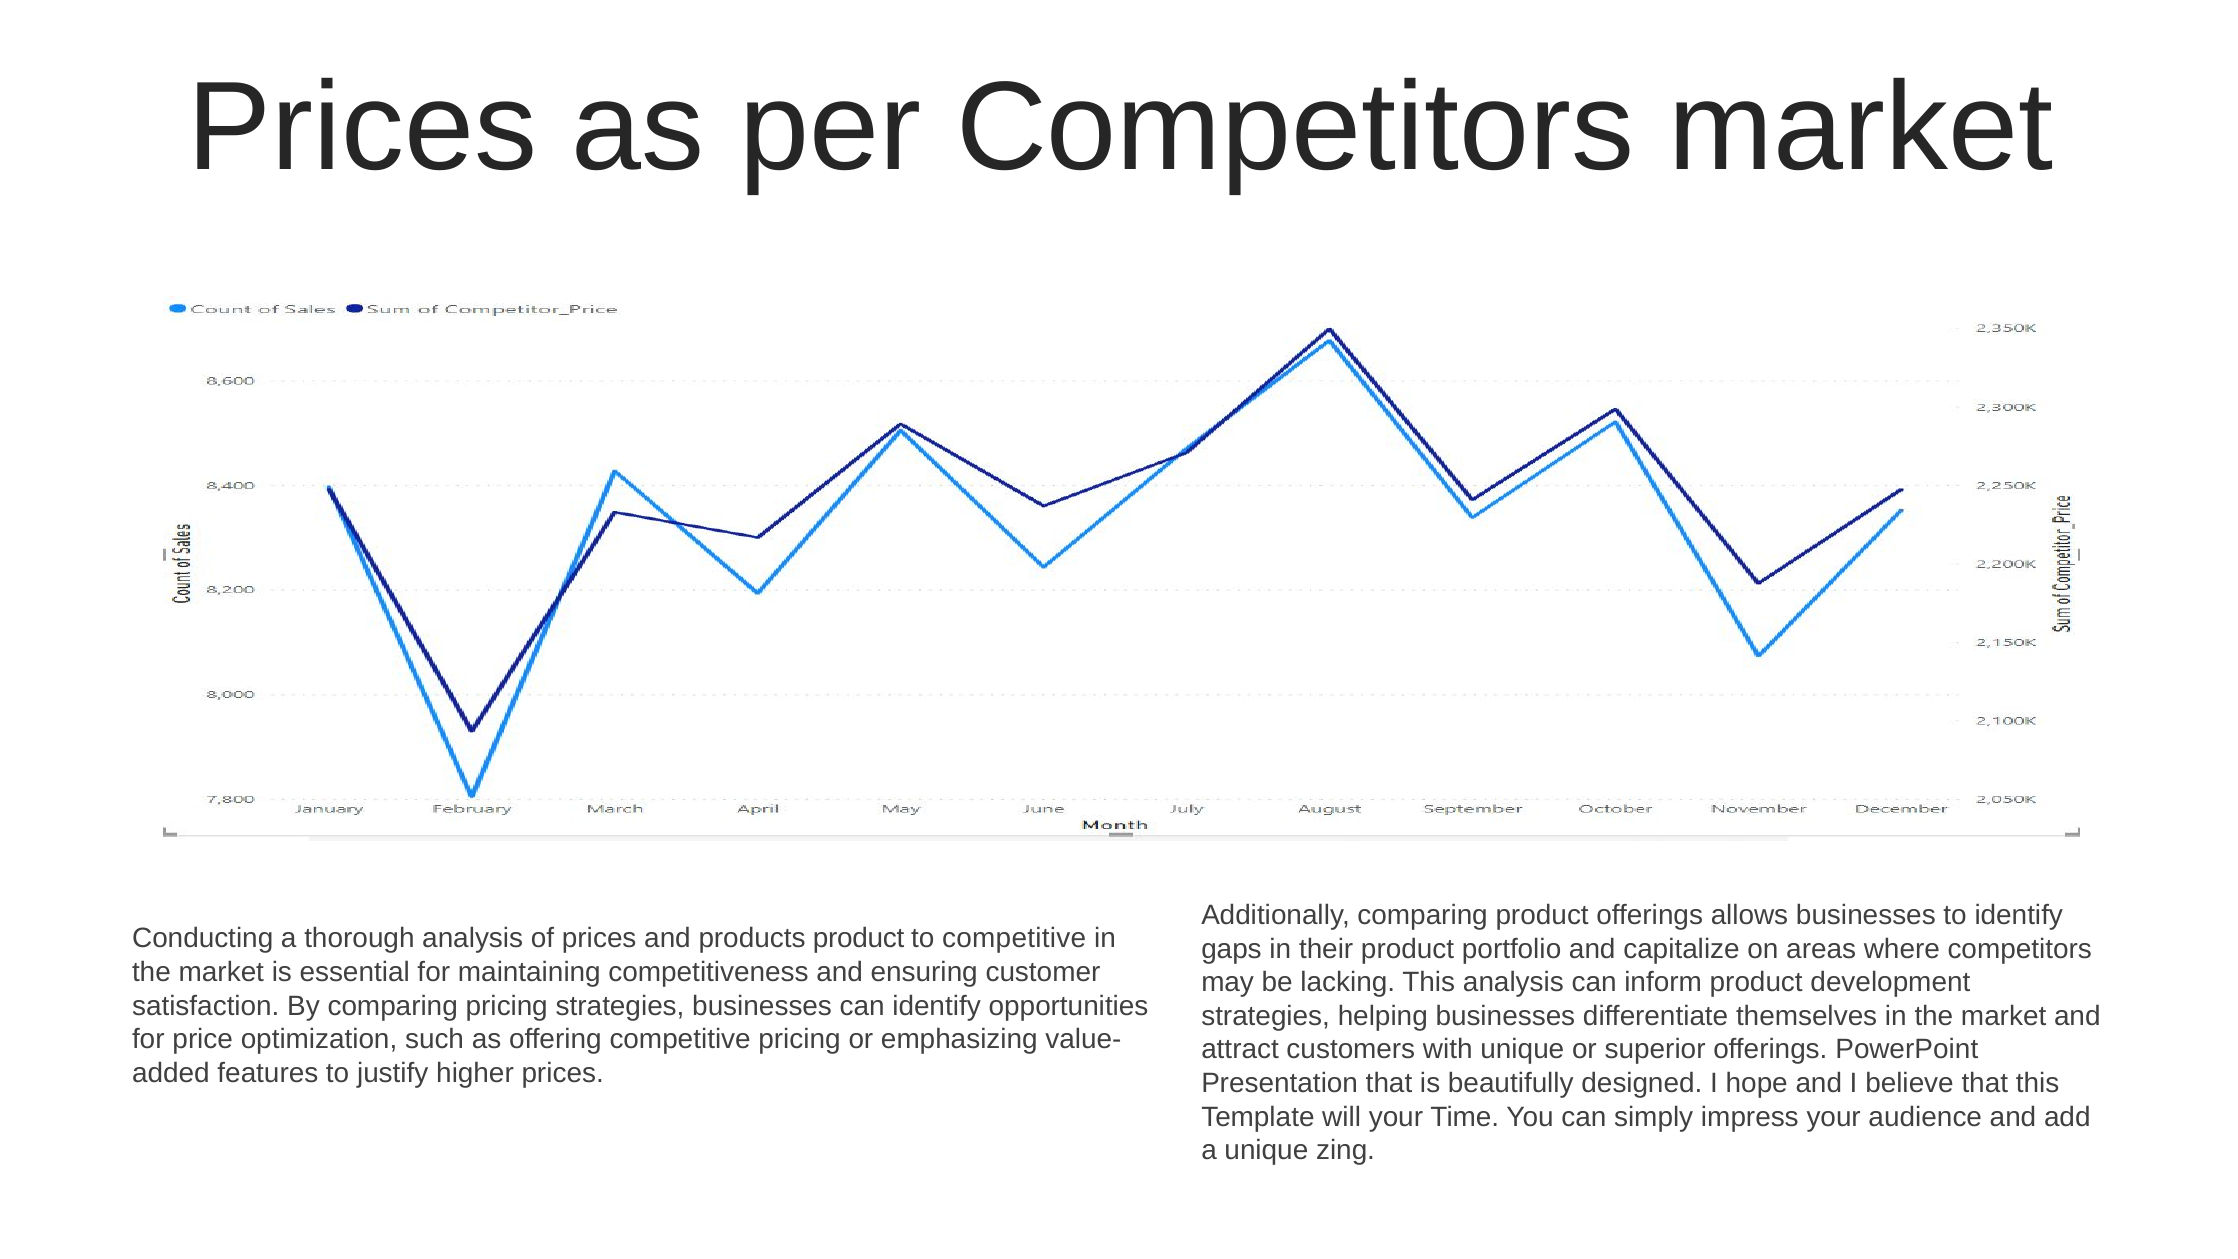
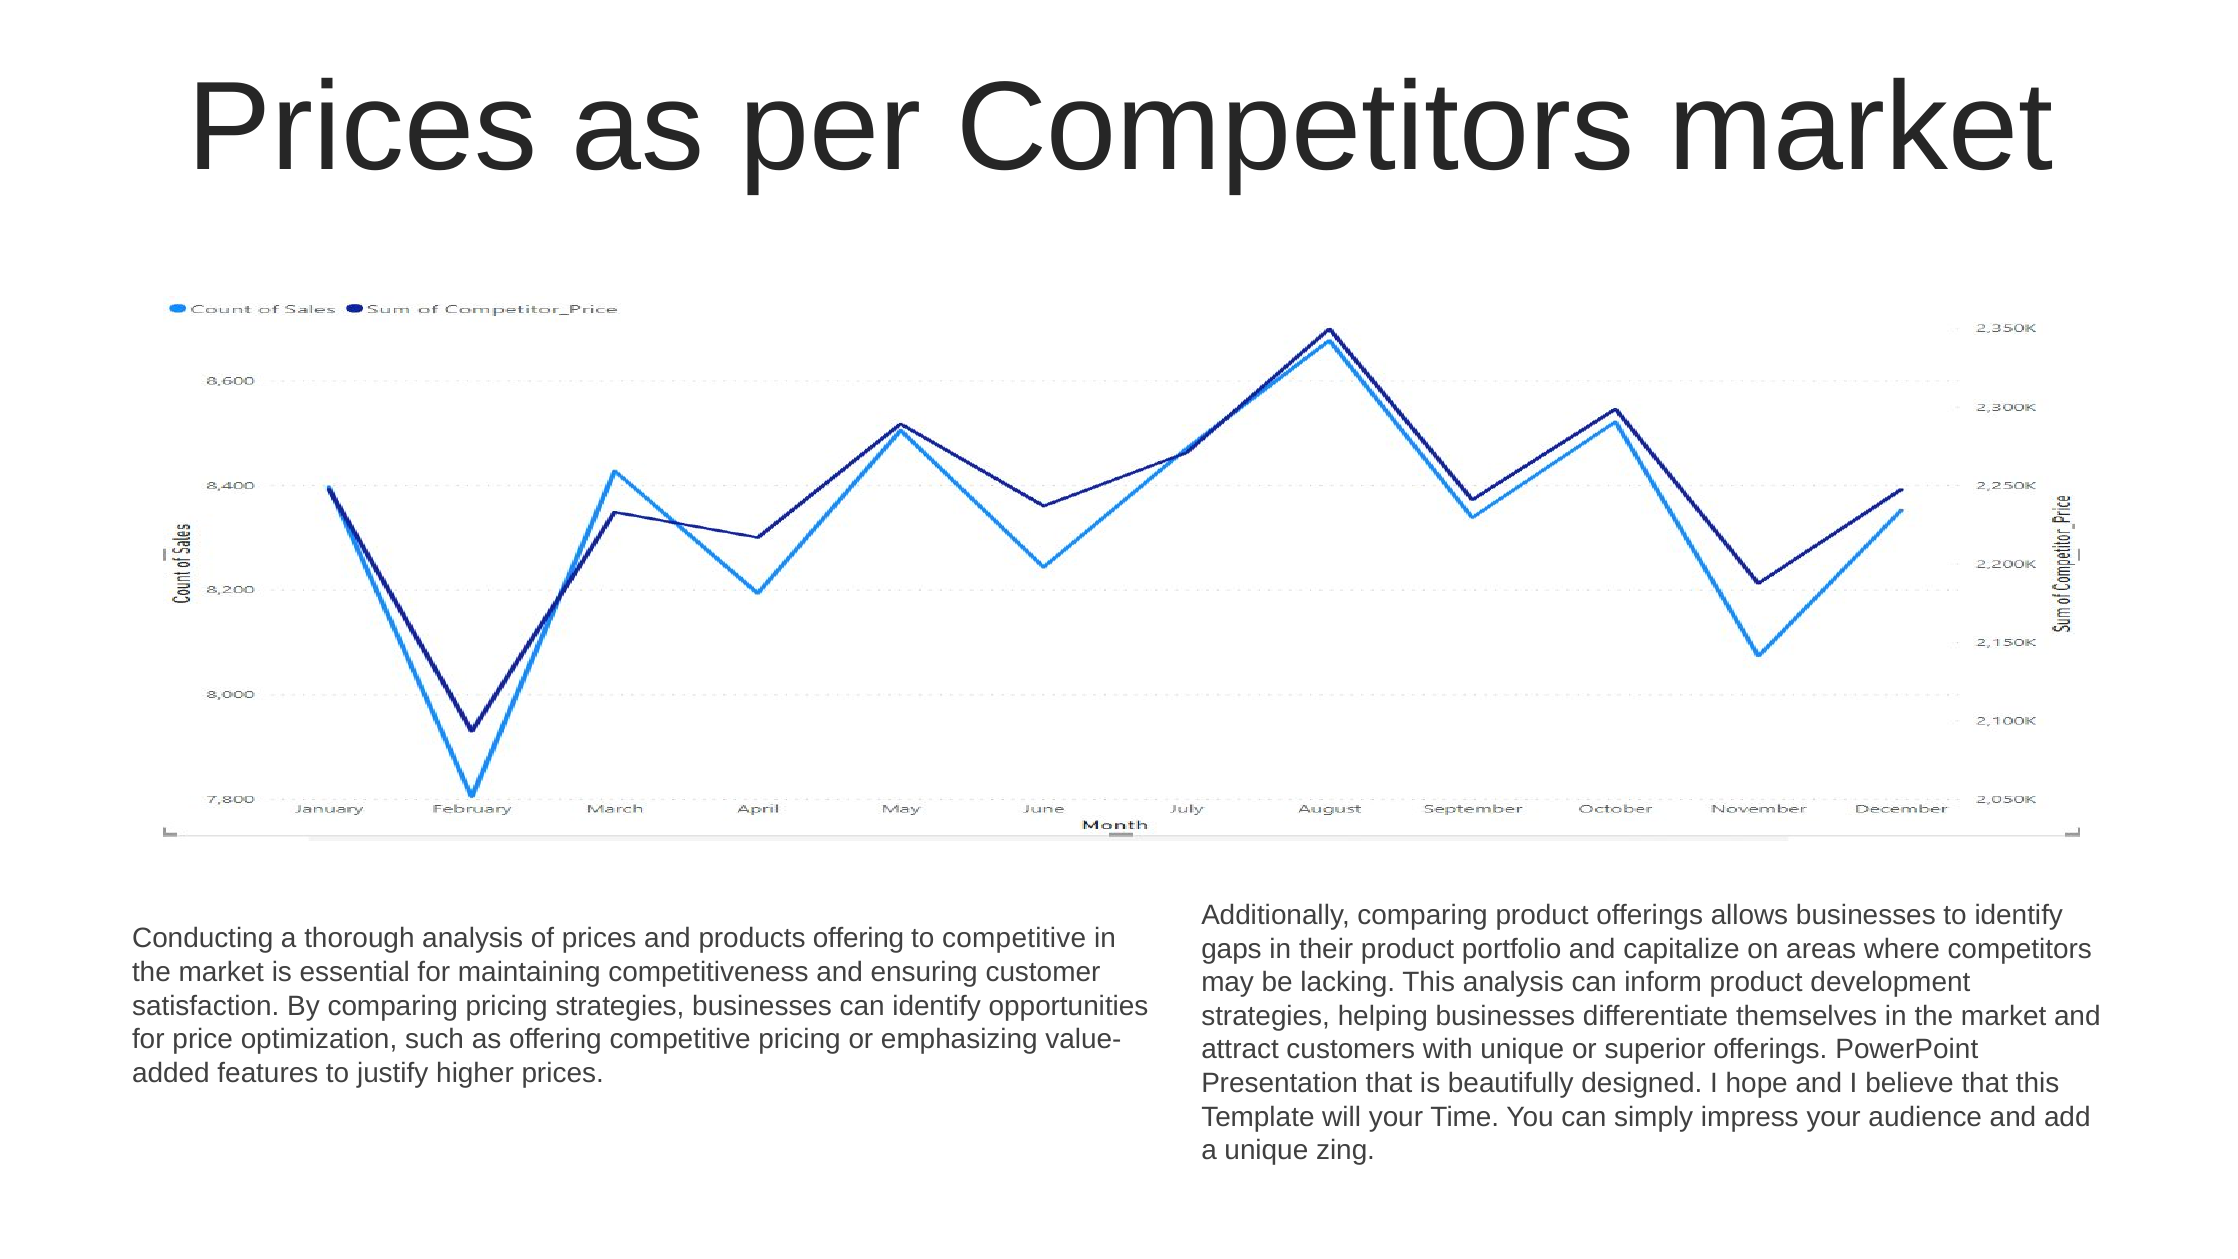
products product: product -> offering
